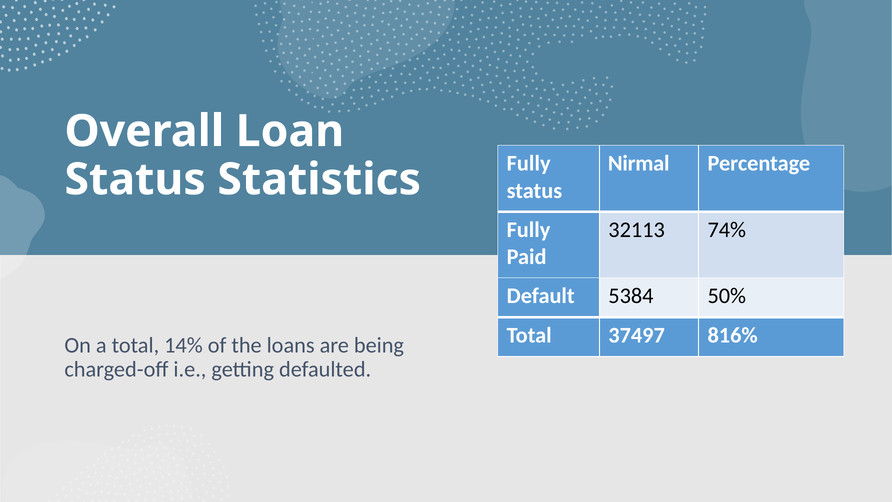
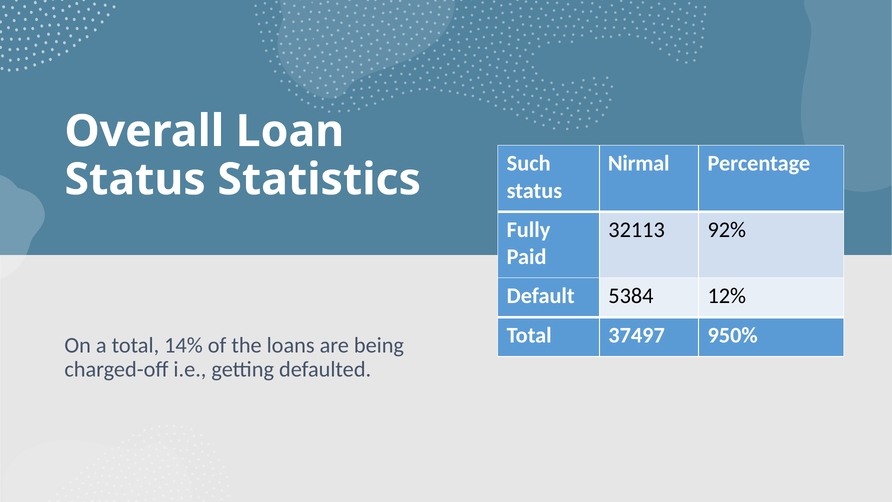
Fully at (529, 164): Fully -> Such
74%: 74% -> 92%
50%: 50% -> 12%
816%: 816% -> 950%
